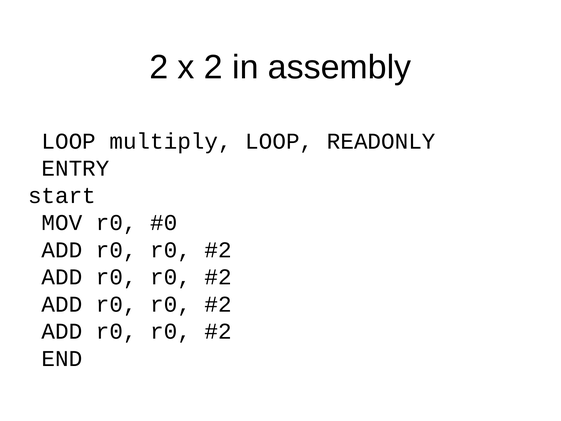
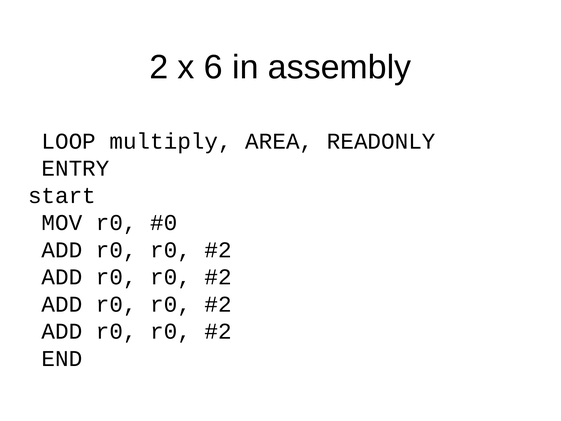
x 2: 2 -> 6
multiply LOOP: LOOP -> AREA
